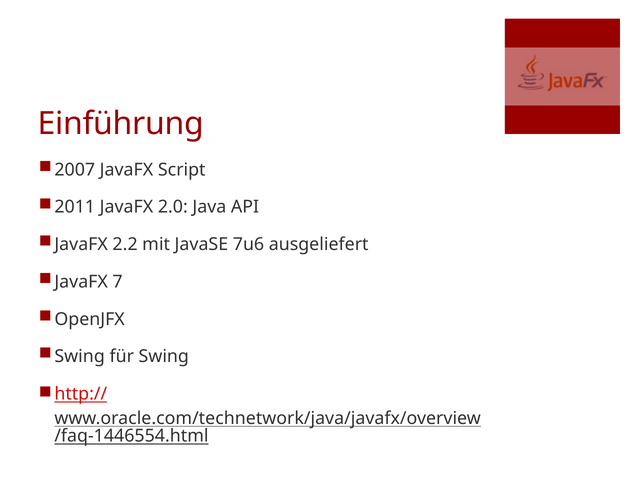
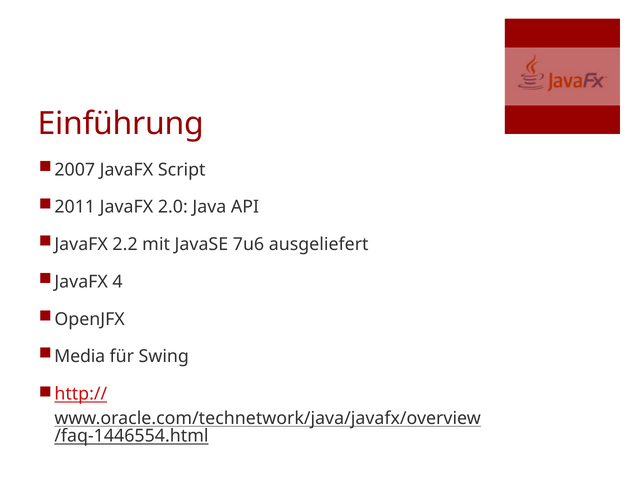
7: 7 -> 4
Swing at (80, 356): Swing -> Media
